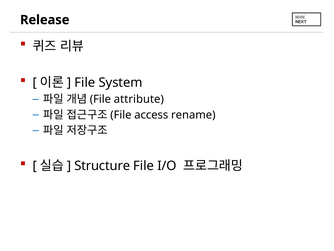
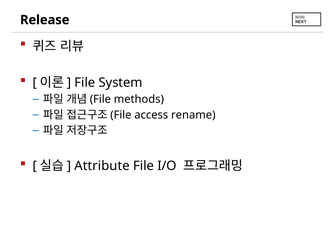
attribute: attribute -> methods
Structure: Structure -> Attribute
